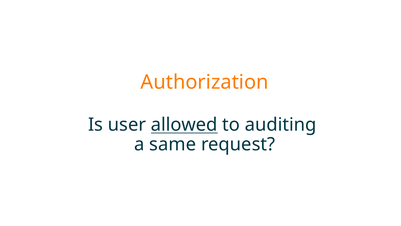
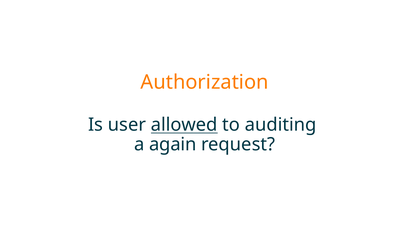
same: same -> again
